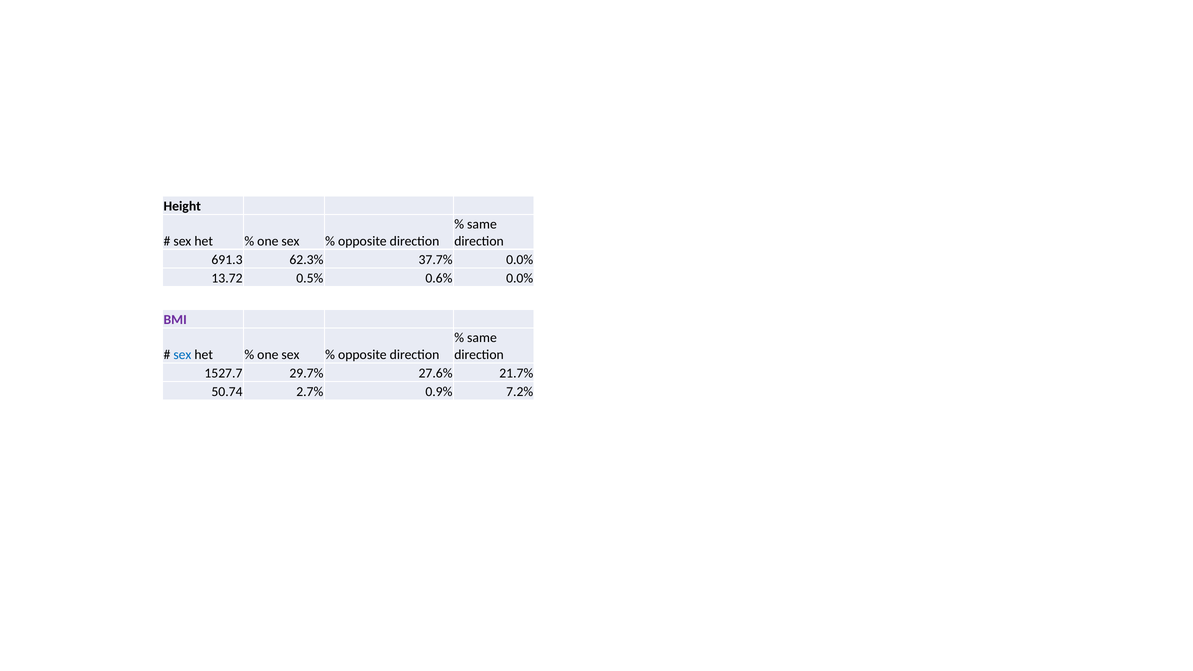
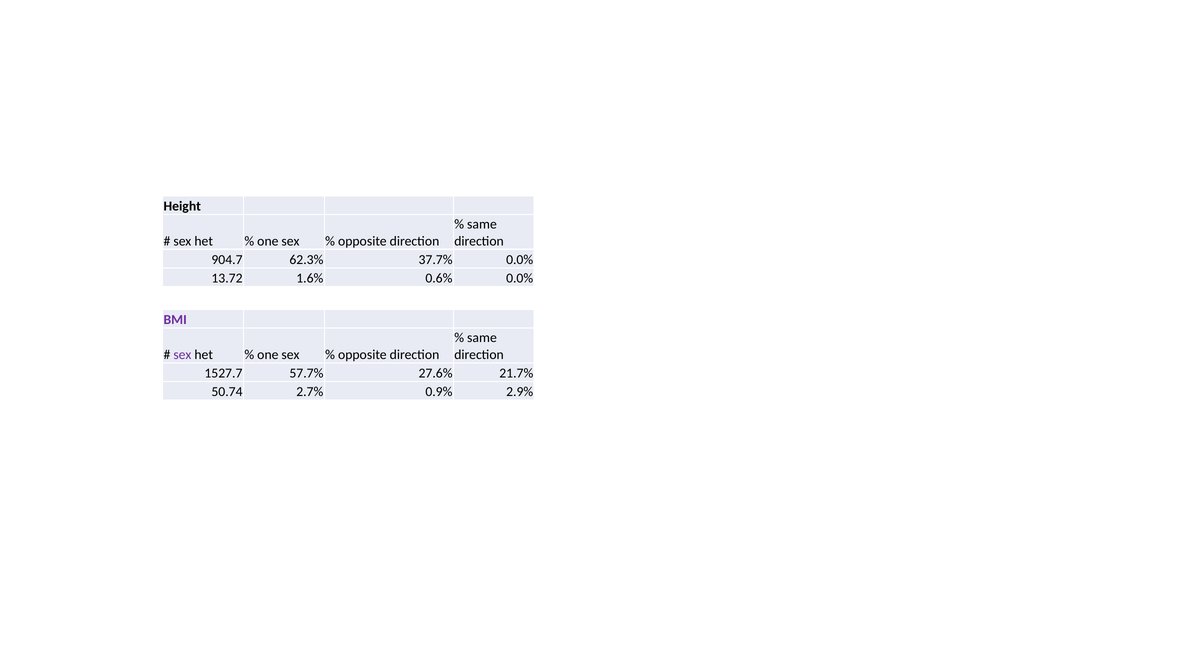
691.3: 691.3 -> 904.7
0.5%: 0.5% -> 1.6%
sex at (182, 355) colour: blue -> purple
29.7%: 29.7% -> 57.7%
7.2%: 7.2% -> 2.9%
